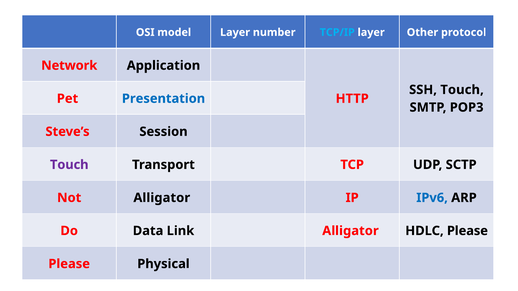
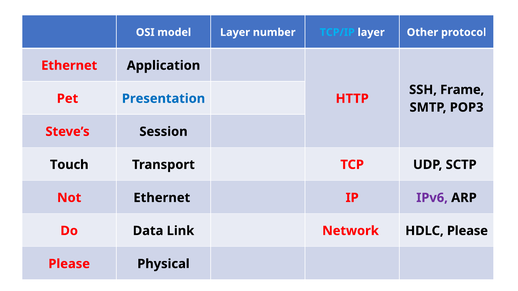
Network at (69, 66): Network -> Ethernet
SSH Touch: Touch -> Frame
Touch at (69, 165) colour: purple -> black
Not Alligator: Alligator -> Ethernet
IPv6 colour: blue -> purple
Link Alligator: Alligator -> Network
